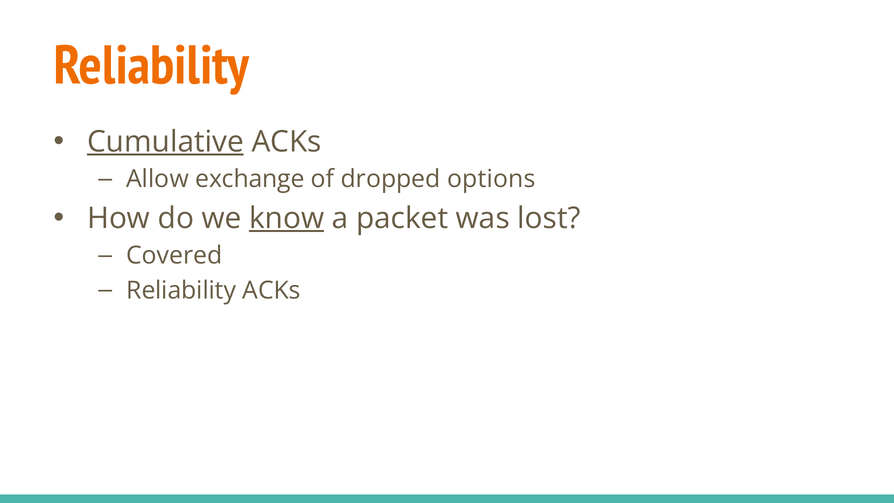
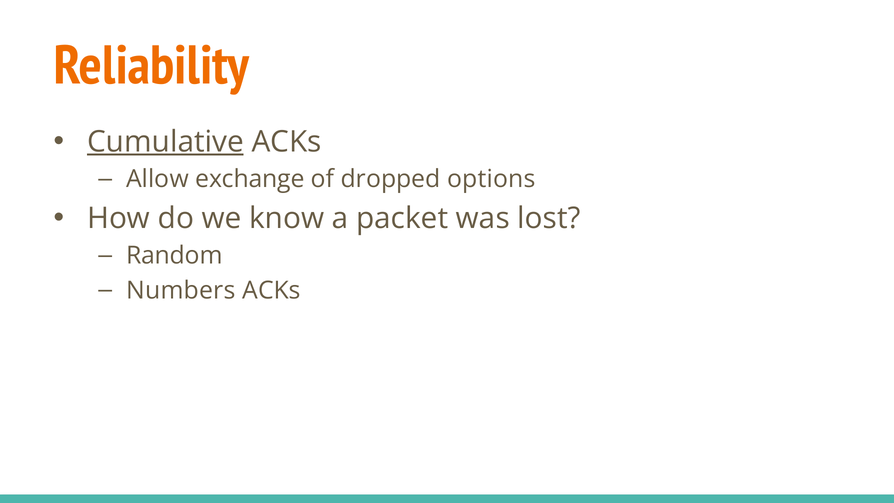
know underline: present -> none
Covered: Covered -> Random
Reliability at (181, 290): Reliability -> Numbers
